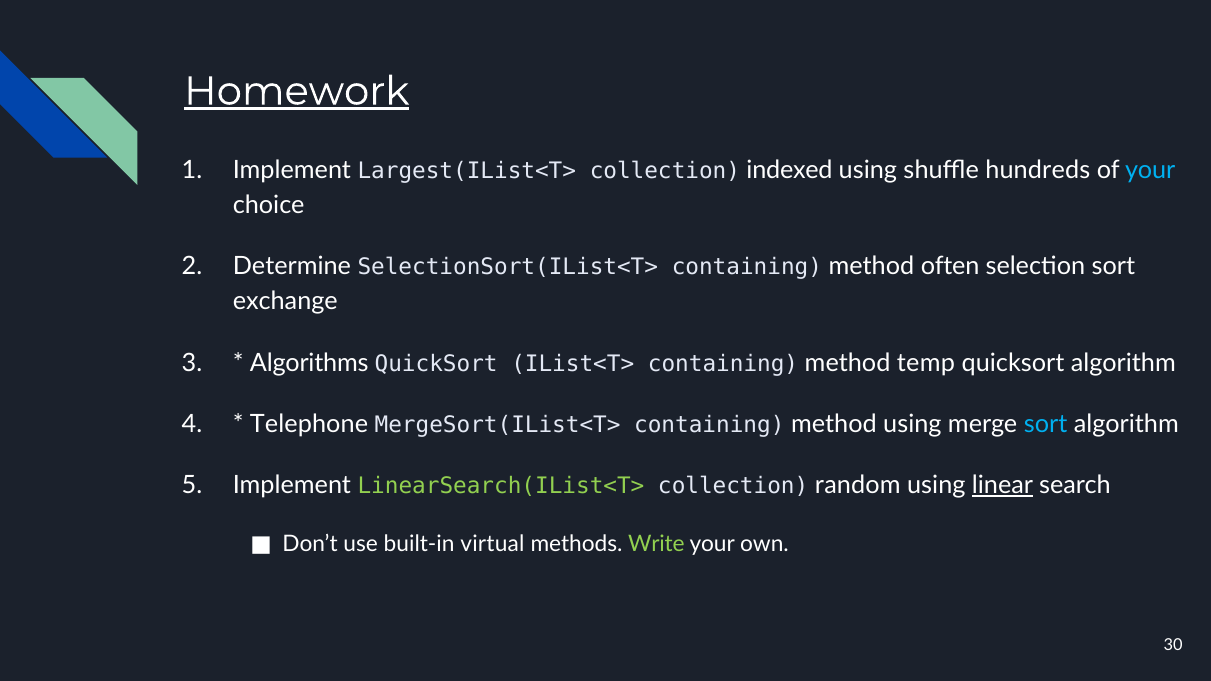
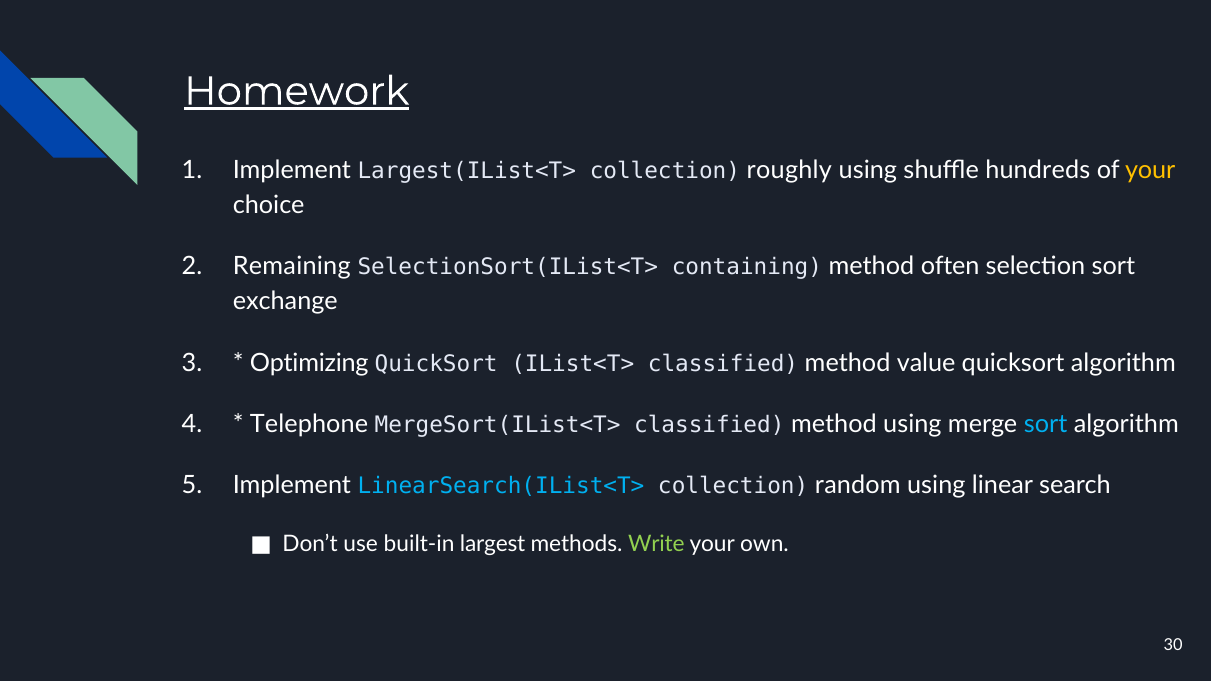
indexed: indexed -> roughly
your at (1150, 171) colour: light blue -> yellow
Determine: Determine -> Remaining
Algorithms: Algorithms -> Optimizing
IList<T> containing: containing -> classified
temp: temp -> value
MergeSort(IList<T> containing: containing -> classified
LinearSearch(IList<T> colour: light green -> light blue
linear underline: present -> none
virtual: virtual -> largest
